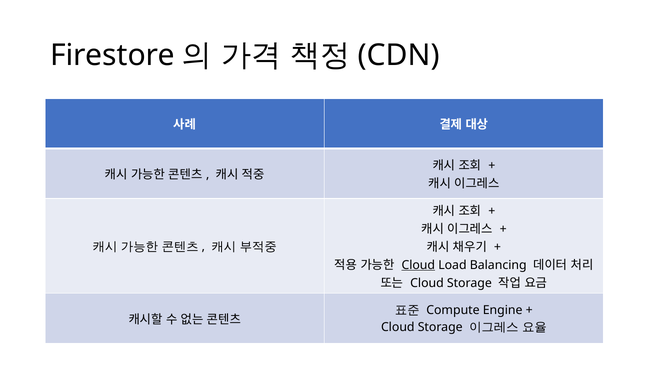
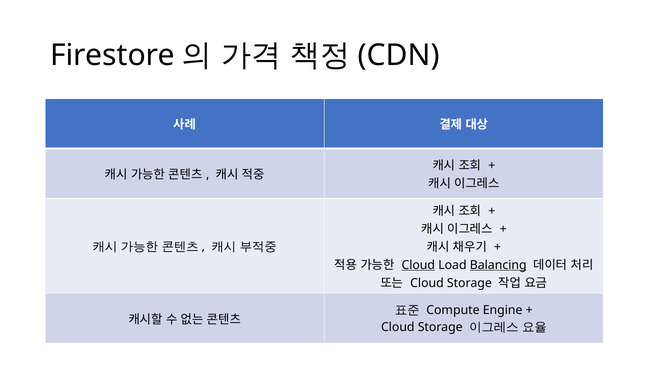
Balancing underline: none -> present
